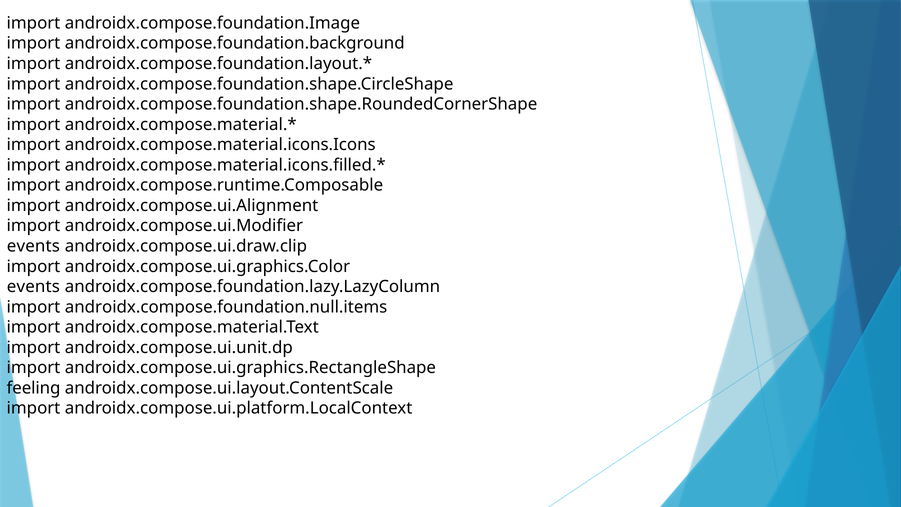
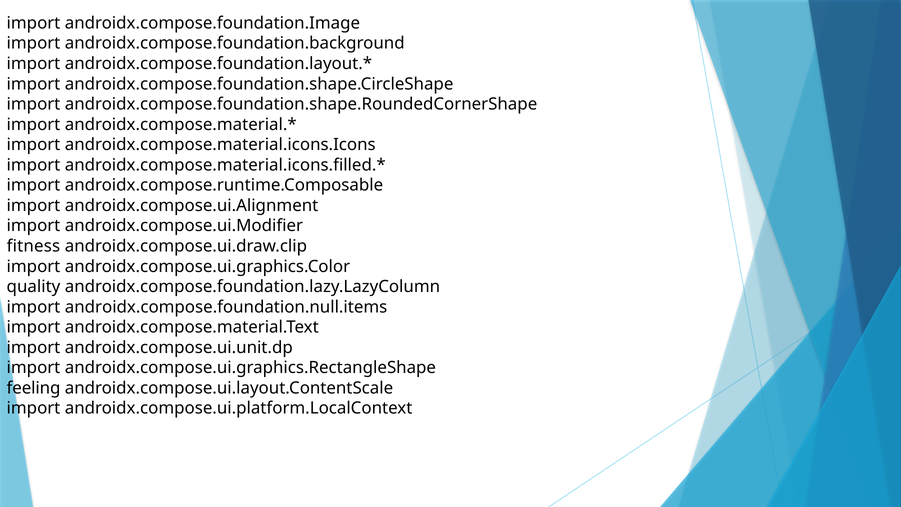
events at (33, 246): events -> fitness
events at (33, 287): events -> quality
